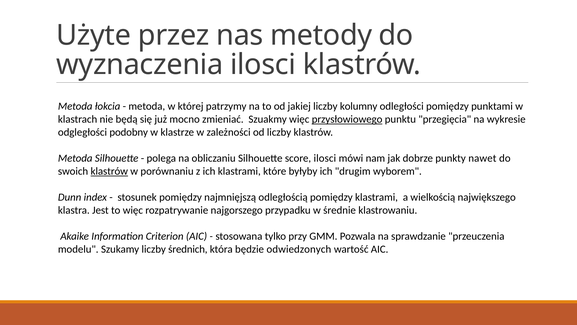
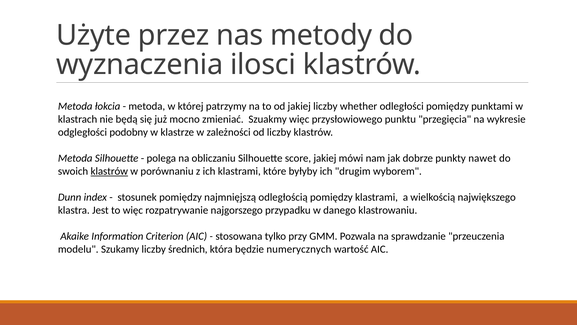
kolumny: kolumny -> whether
przysłowiowego underline: present -> none
score ilosci: ilosci -> jakiej
średnie: średnie -> danego
odwiedzonych: odwiedzonych -> numerycznych
